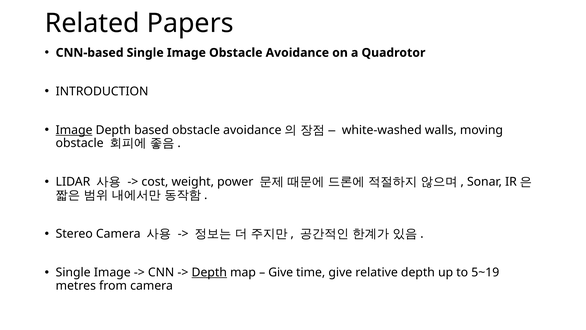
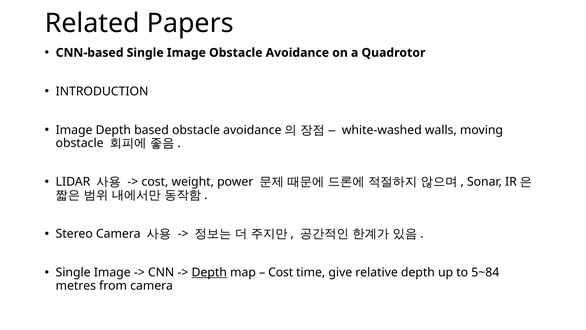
Image at (74, 130) underline: present -> none
Give at (281, 272): Give -> Cost
5~19: 5~19 -> 5~84
